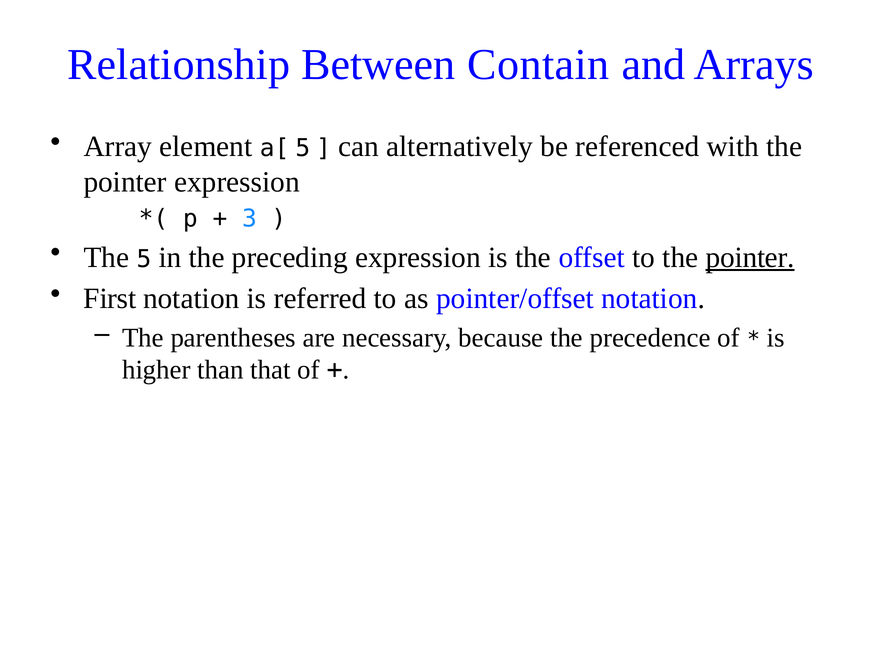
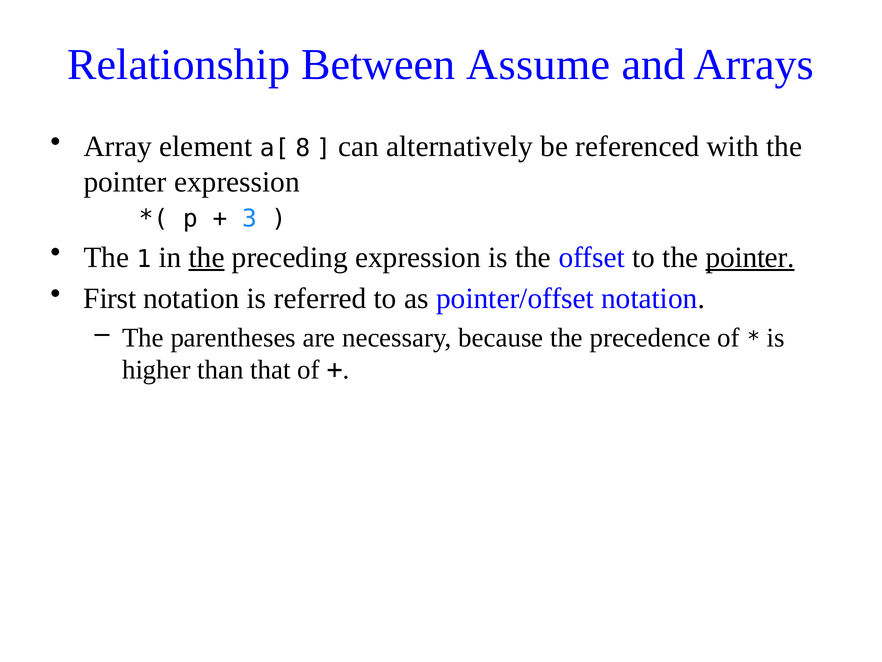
Contain: Contain -> Assume
a[ 5: 5 -> 8
The 5: 5 -> 1
the at (207, 257) underline: none -> present
